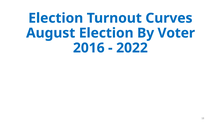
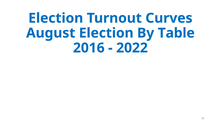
Voter: Voter -> Table
